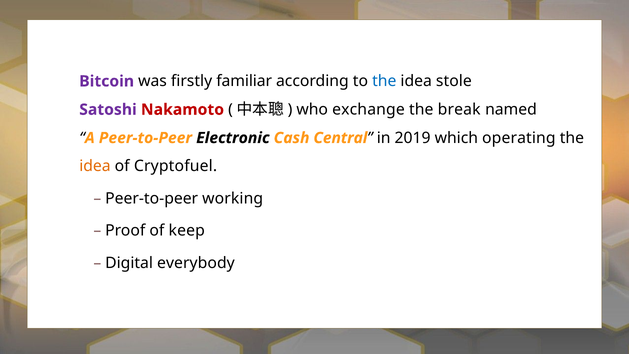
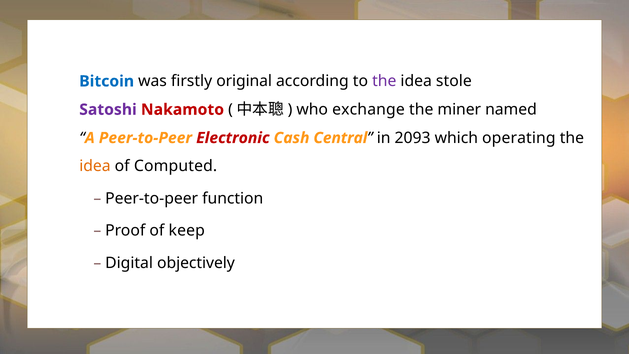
Bitcoin colour: purple -> blue
familiar: familiar -> original
the at (384, 81) colour: blue -> purple
break: break -> miner
Electronic colour: black -> red
2019: 2019 -> 2093
Cryptofuel: Cryptofuel -> Computed
working: working -> function
everybody: everybody -> objectively
